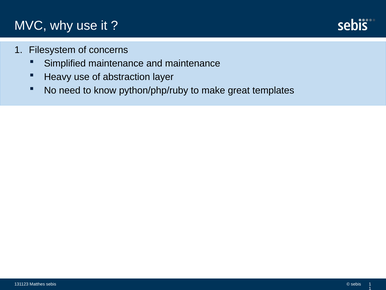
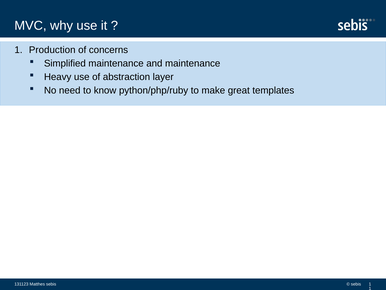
Filesystem: Filesystem -> Production
